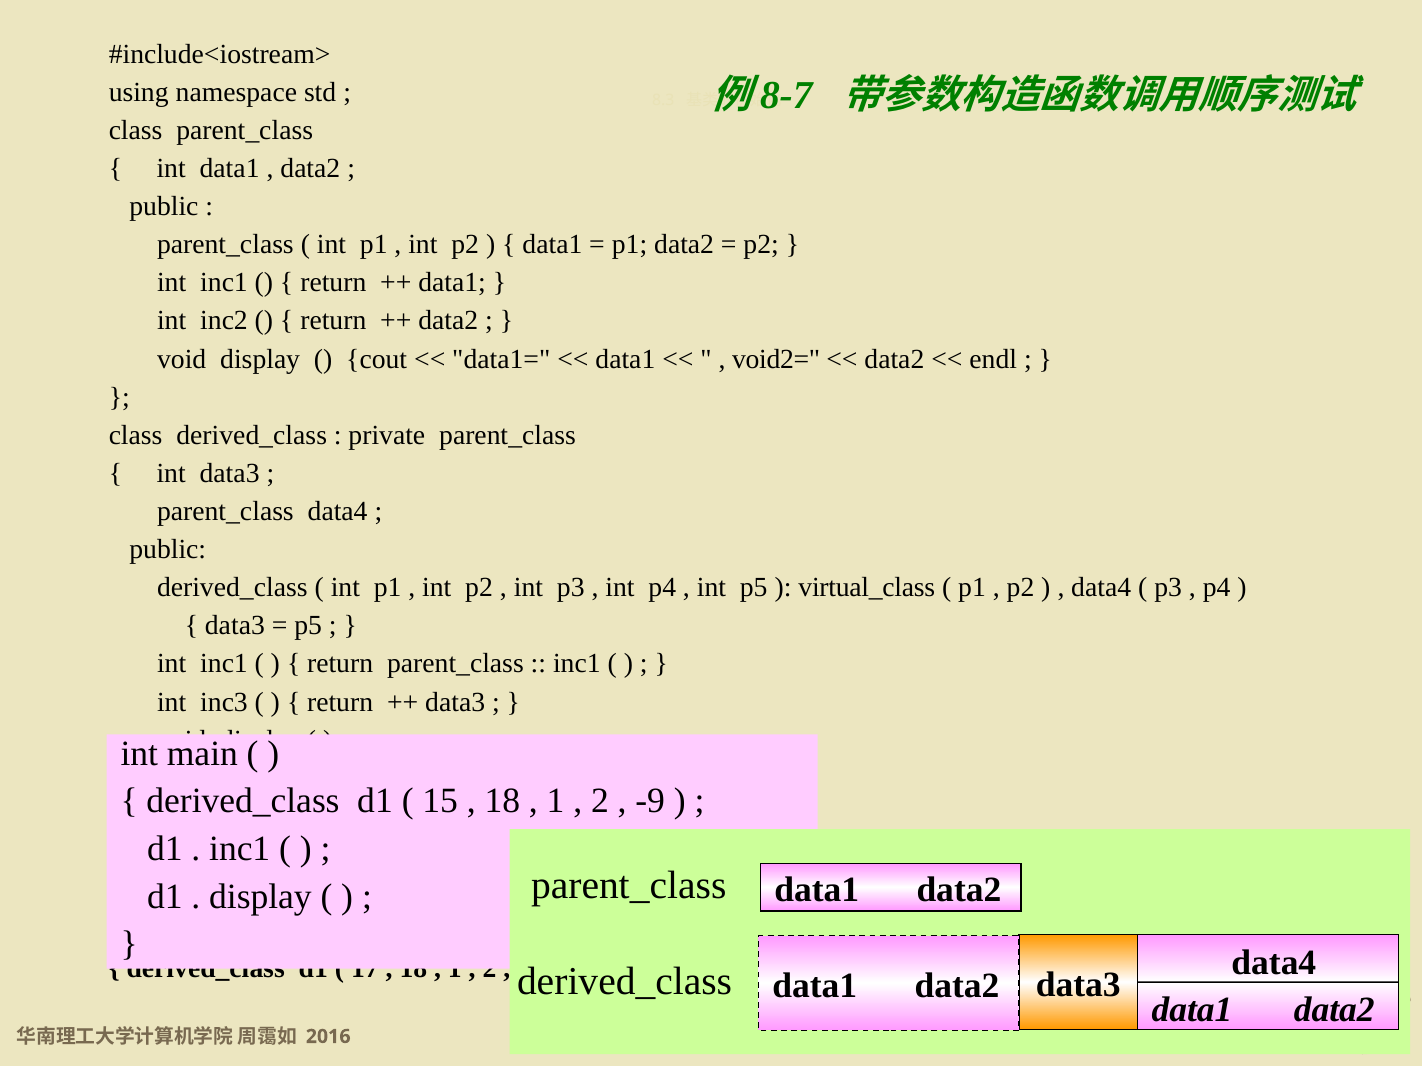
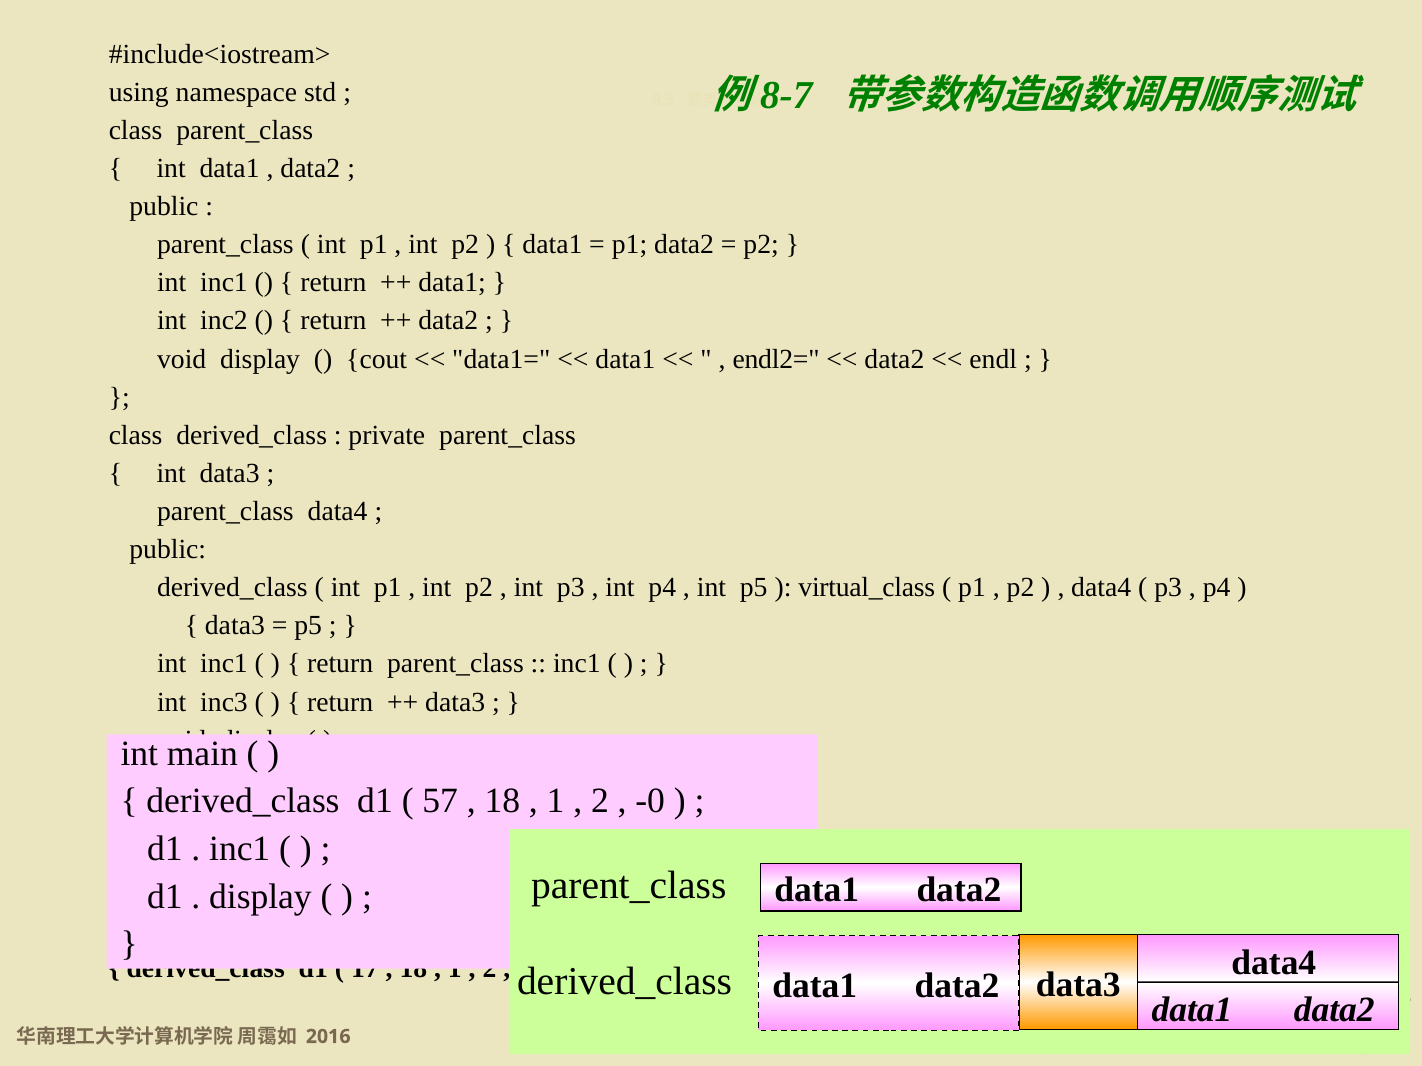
void2=: void2= -> endl2=
15: 15 -> 57
-9: -9 -> -0
